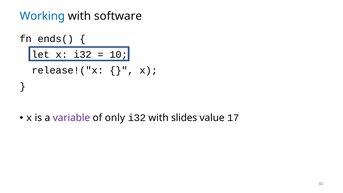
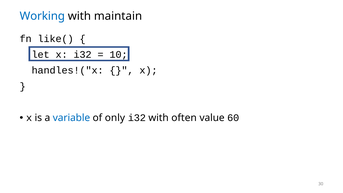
software: software -> maintain
ends(: ends( -> like(
release!("x: release!("x -> handles!("x
variable colour: purple -> blue
slides: slides -> often
17: 17 -> 60
